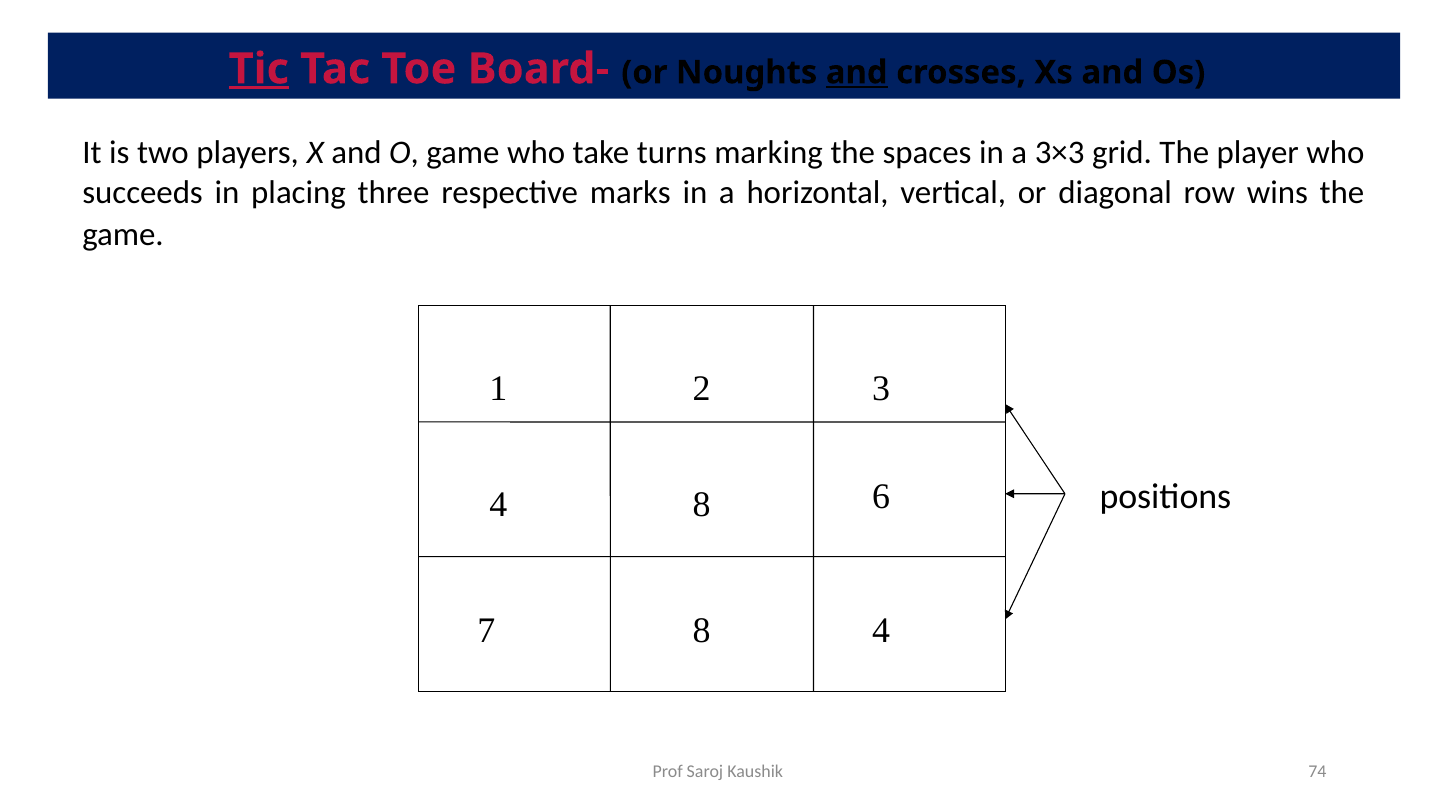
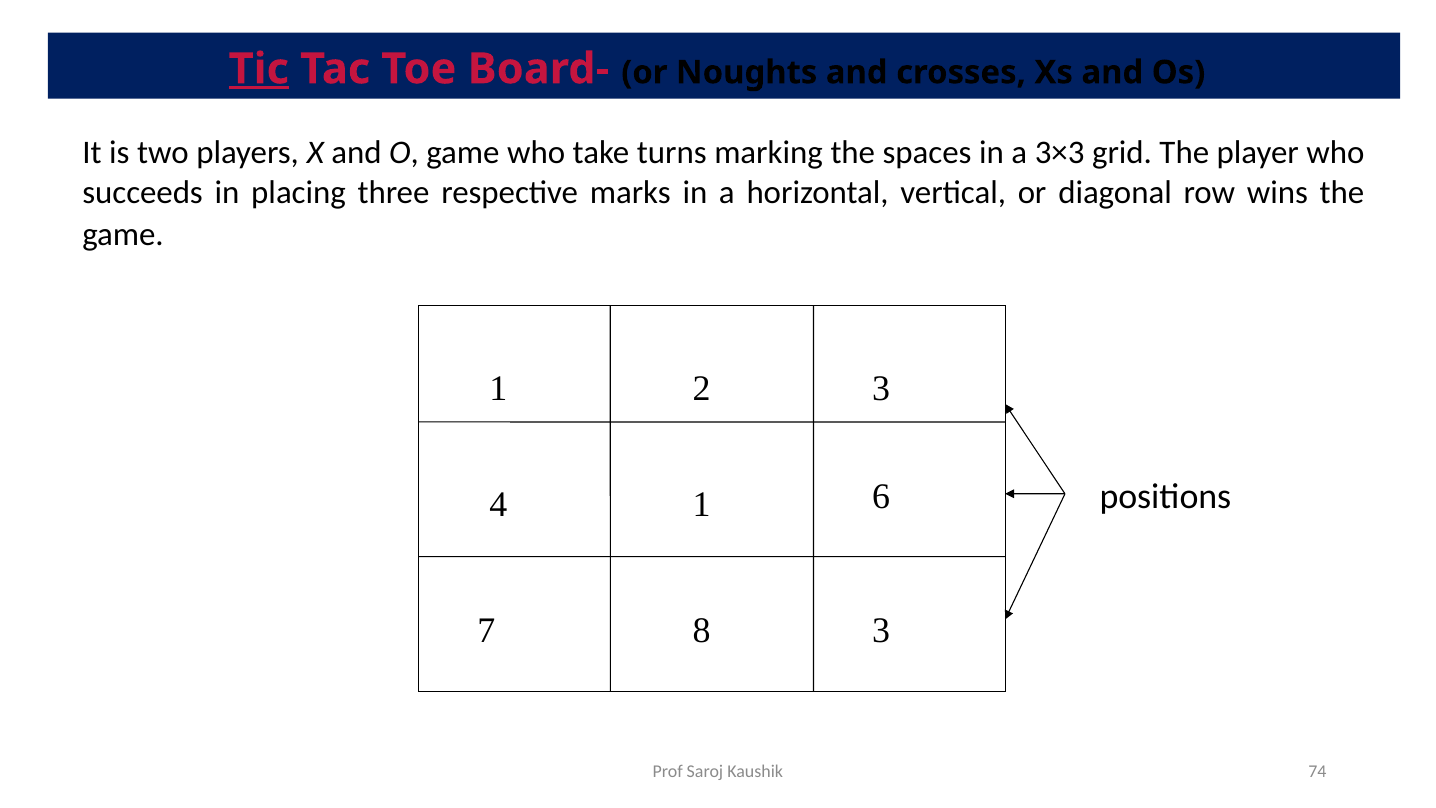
and at (857, 72) underline: present -> none
4 8: 8 -> 1
8 4: 4 -> 3
